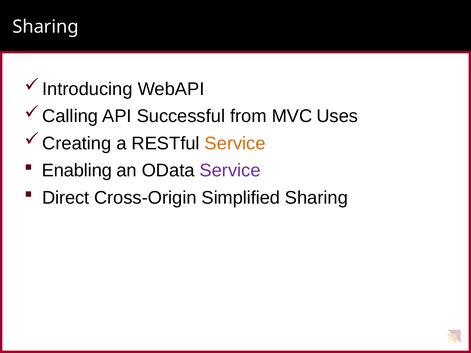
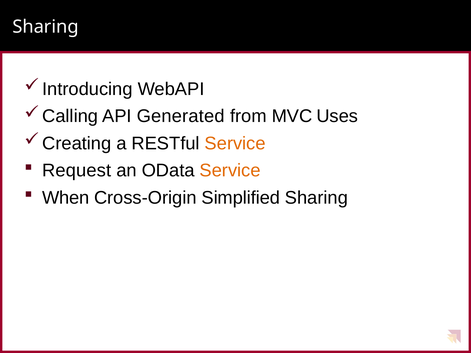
Successful: Successful -> Generated
Enabling: Enabling -> Request
Service at (230, 171) colour: purple -> orange
Direct: Direct -> When
